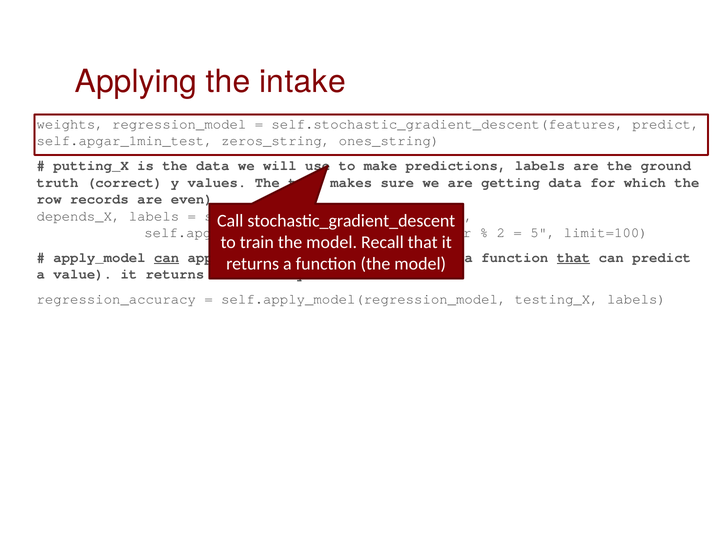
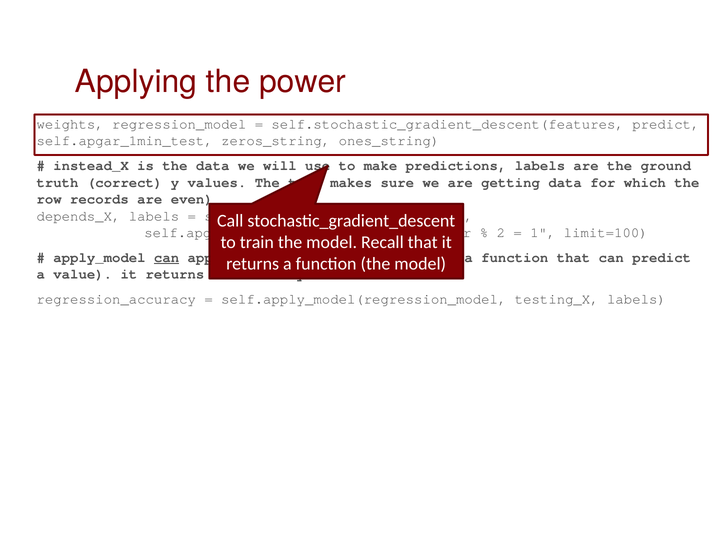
intake: intake -> power
putting_X: putting_X -> instead_X
5: 5 -> 1
that at (574, 257) underline: present -> none
